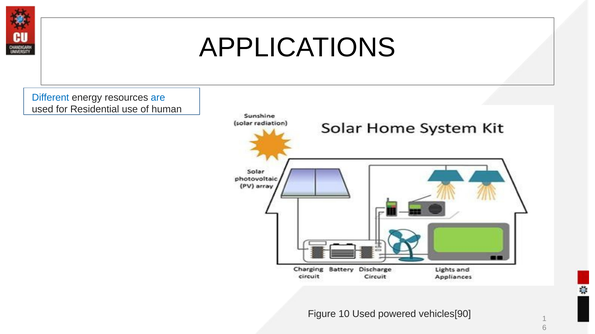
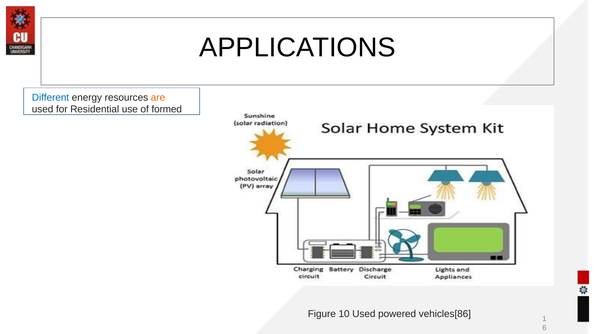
are colour: blue -> orange
human: human -> formed
vehicles[90: vehicles[90 -> vehicles[86
